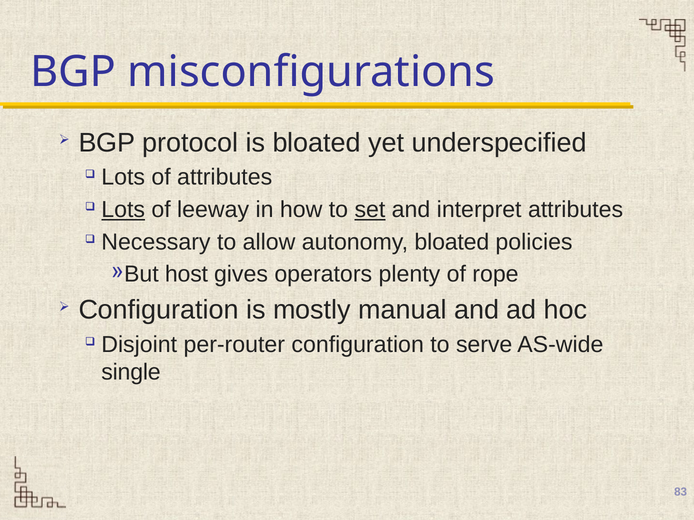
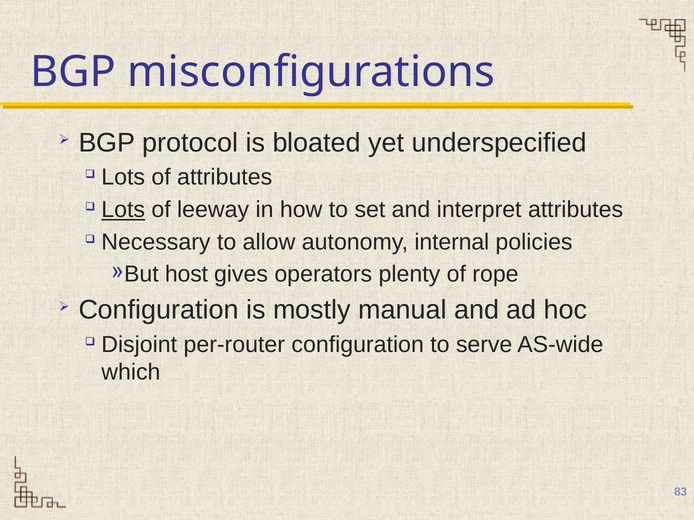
set underline: present -> none
autonomy bloated: bloated -> internal
single: single -> which
